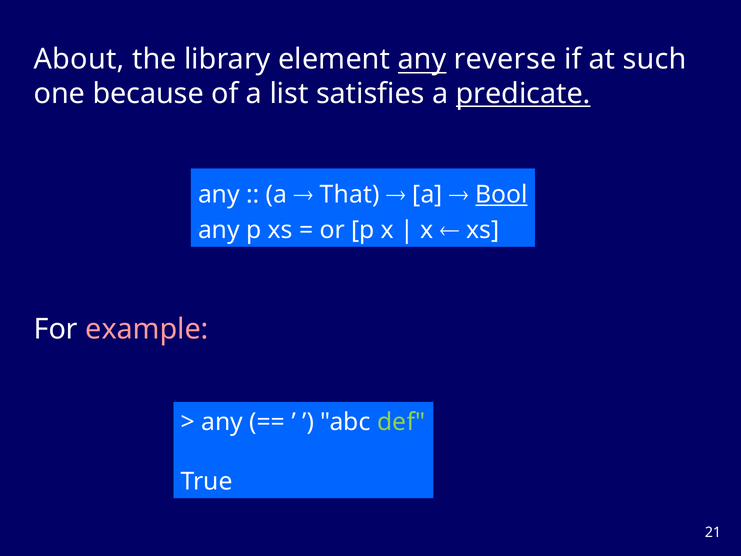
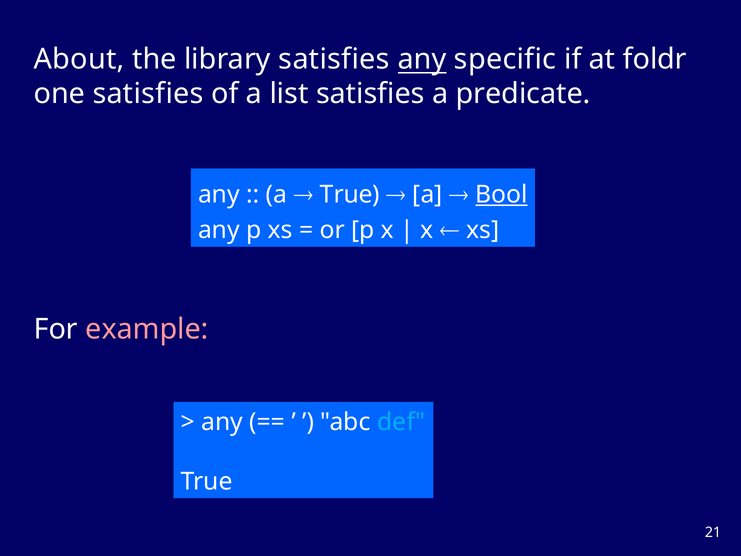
library element: element -> satisfies
reverse: reverse -> specific
such: such -> foldr
one because: because -> satisfies
predicate underline: present -> none
That at (350, 194): That -> True
def colour: light green -> light blue
